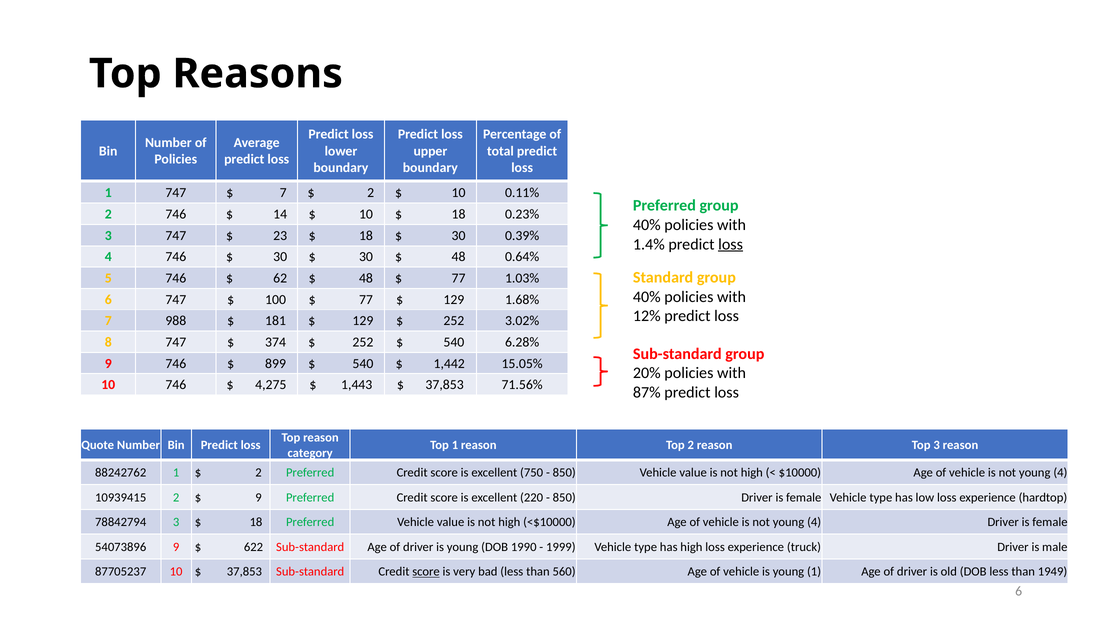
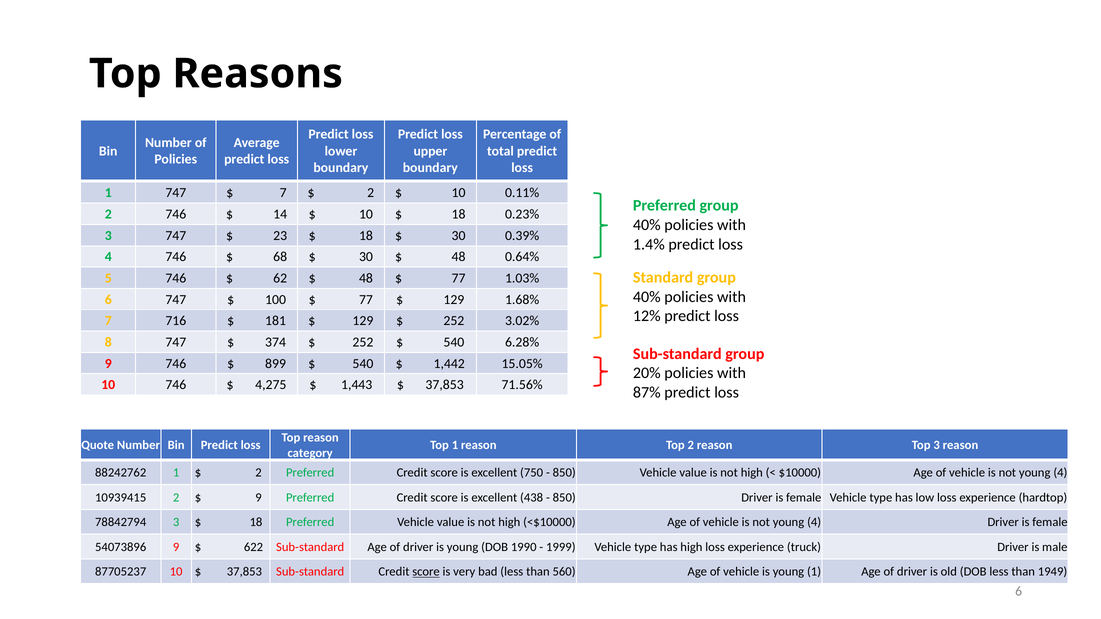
loss at (731, 244) underline: present -> none
30 at (280, 257): 30 -> 68
988: 988 -> 716
220: 220 -> 438
